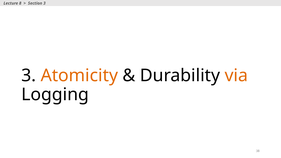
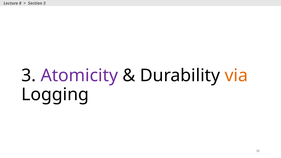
Atomicity colour: orange -> purple
